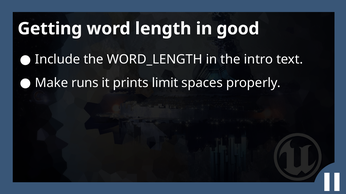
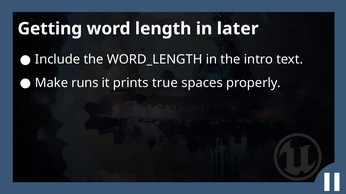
good: good -> later
limit: limit -> true
